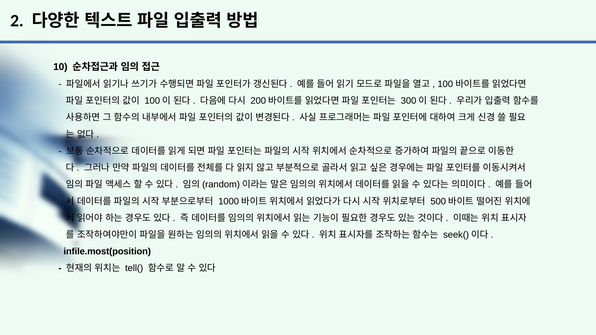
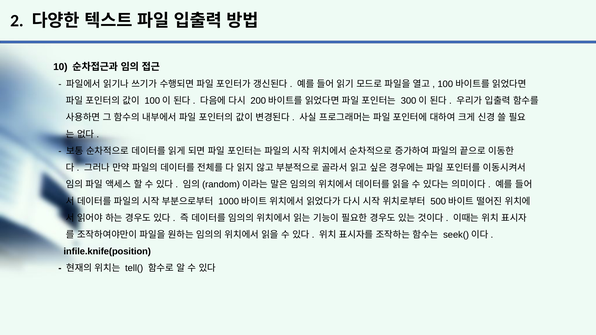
infile.most(position: infile.most(position -> infile.knife(position
